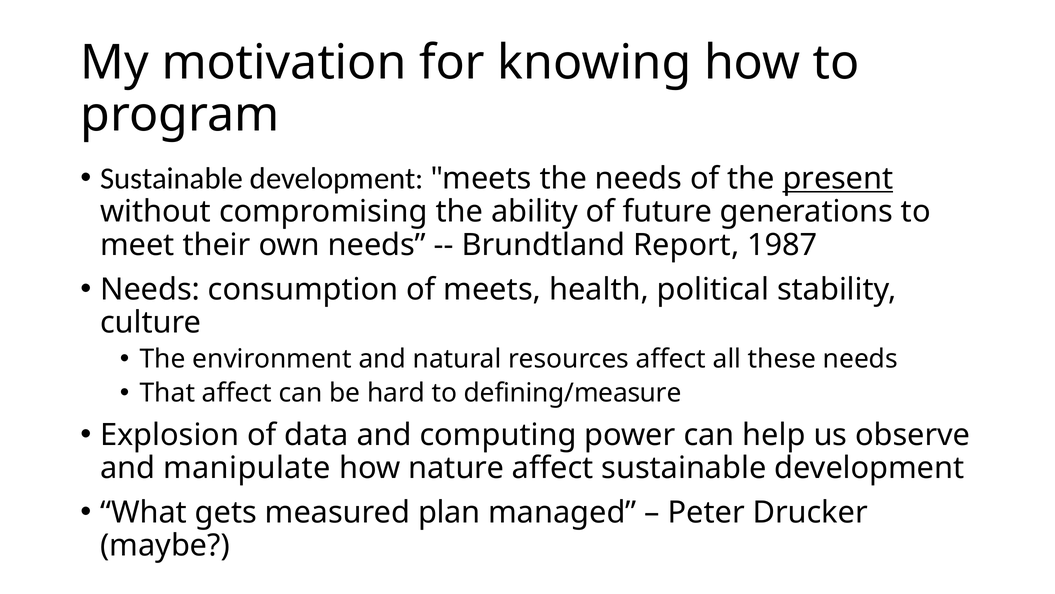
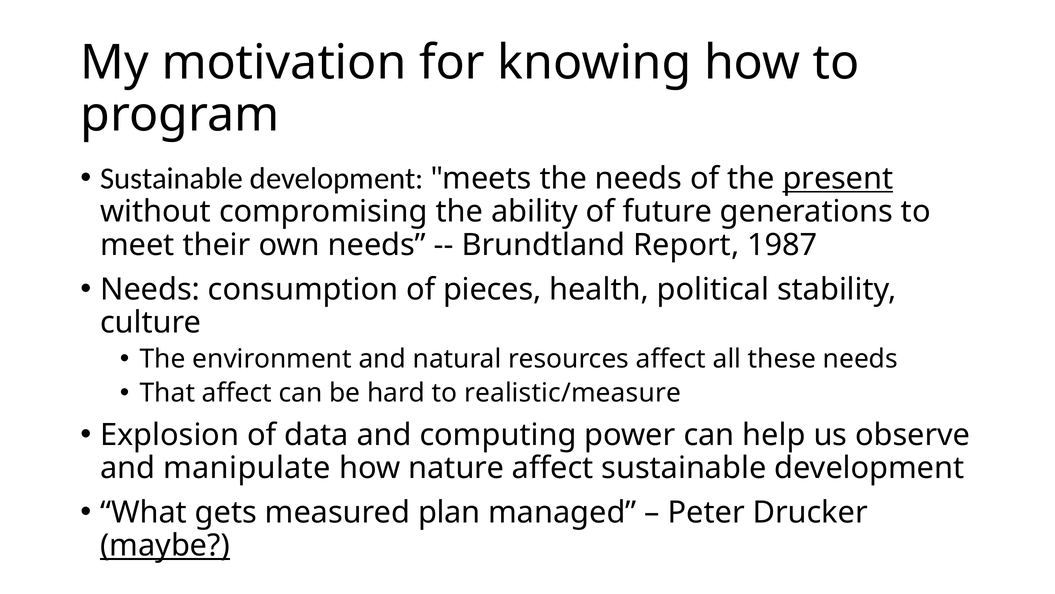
of meets: meets -> pieces
defining/measure: defining/measure -> realistic/measure
maybe underline: none -> present
